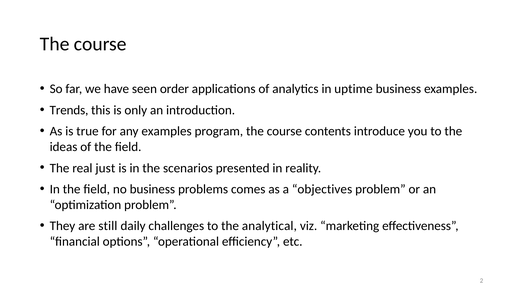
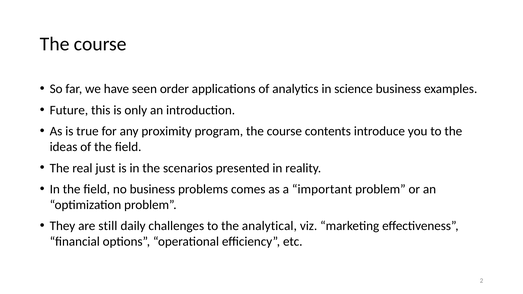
uptime: uptime -> science
Trends: Trends -> Future
any examples: examples -> proximity
objectives: objectives -> important
